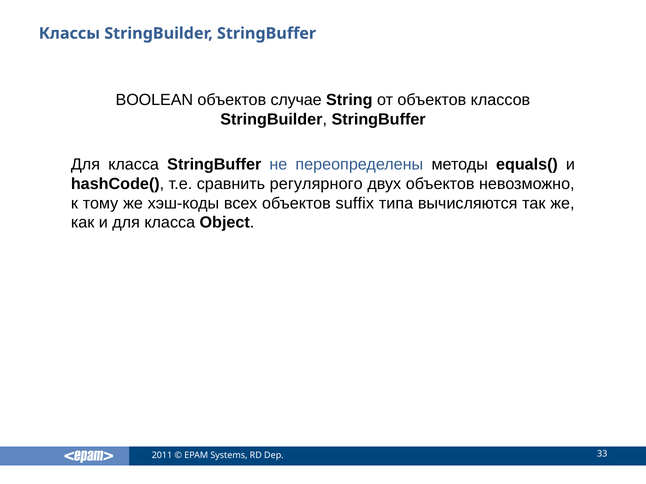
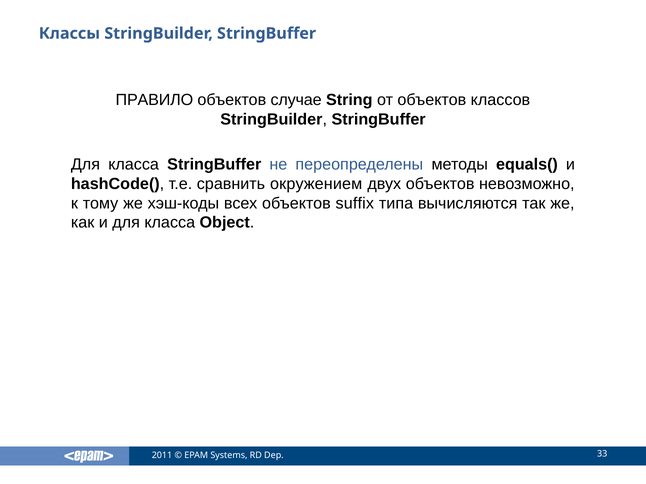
BOOLEAN: BOOLEAN -> ПРАВИЛО
регулярного: регулярного -> окружением
